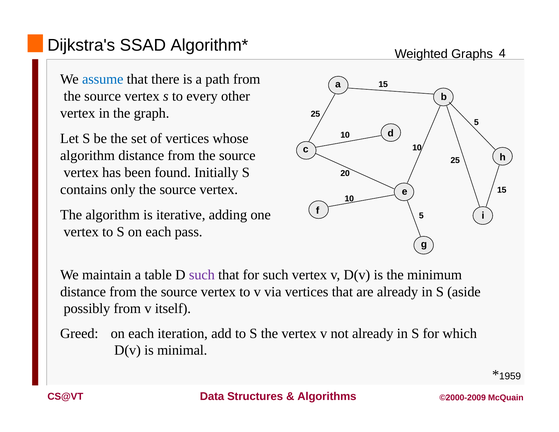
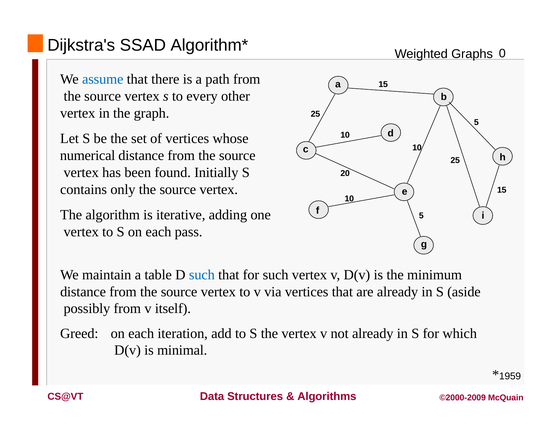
4: 4 -> 0
algorithm at (88, 155): algorithm -> numerical
such at (202, 275) colour: purple -> blue
